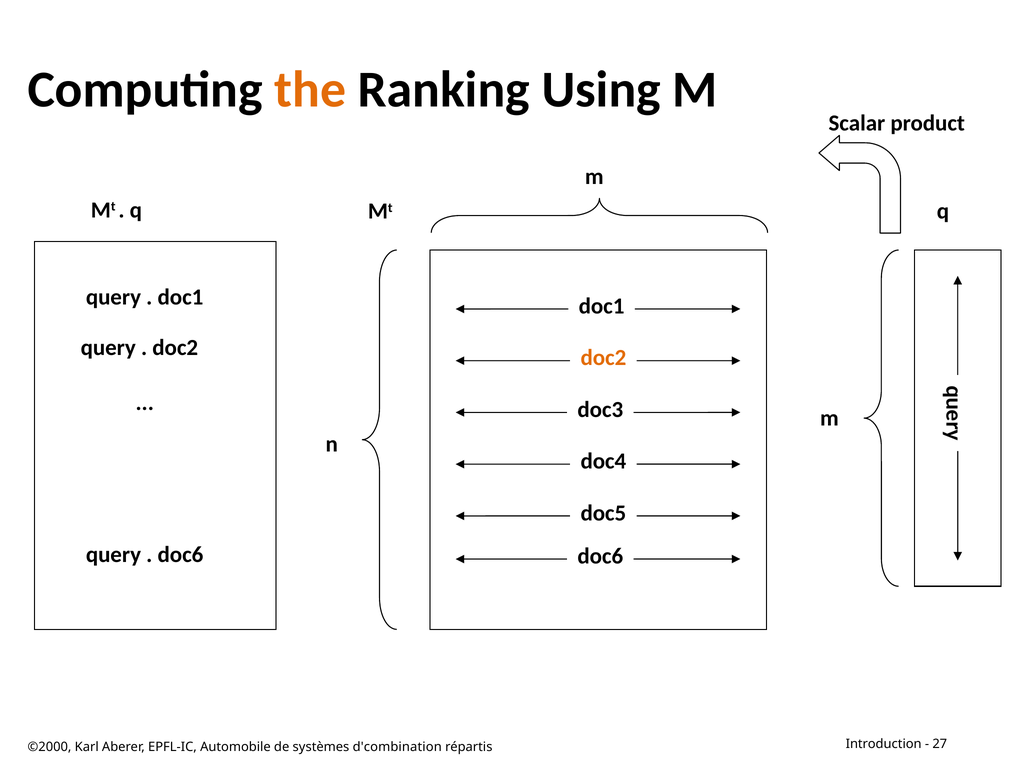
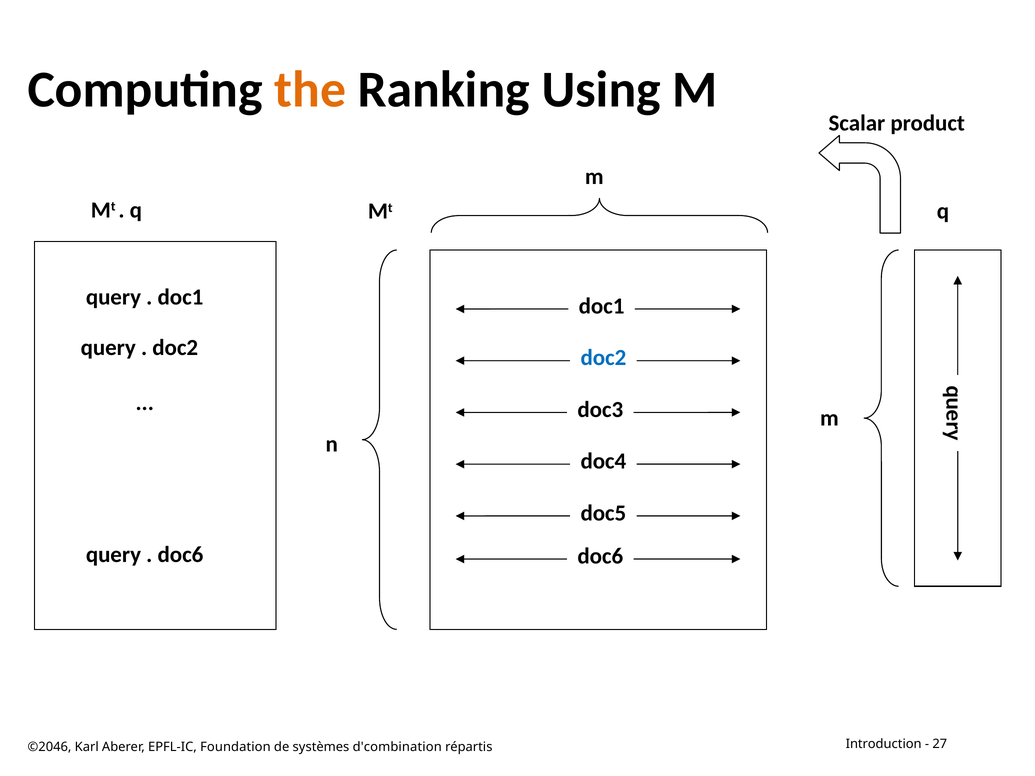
doc2 at (603, 358) colour: orange -> blue
©2000: ©2000 -> ©2046
Automobile: Automobile -> Foundation
